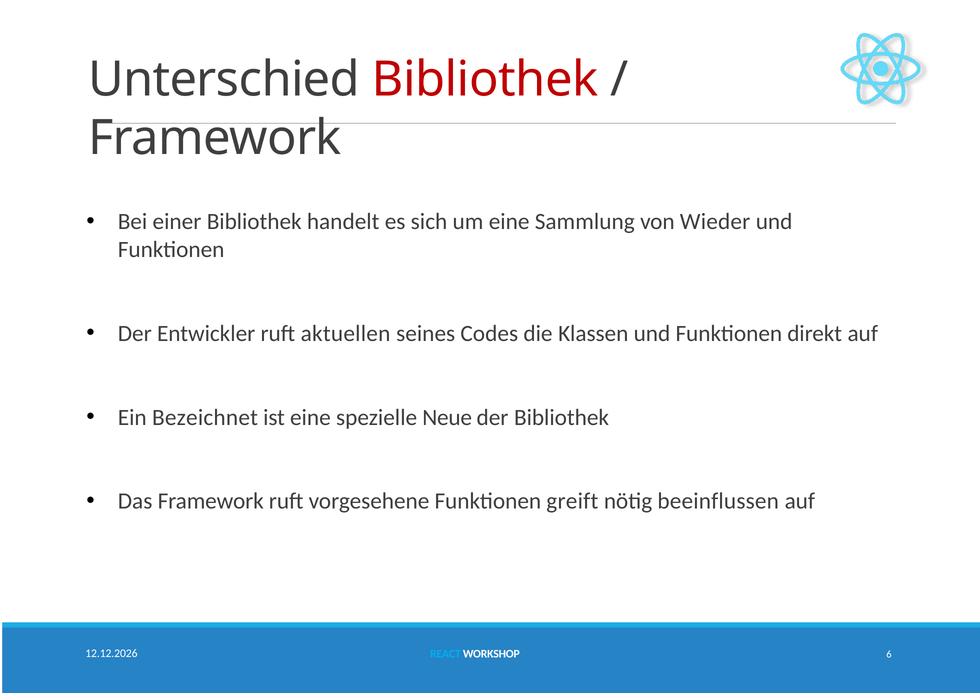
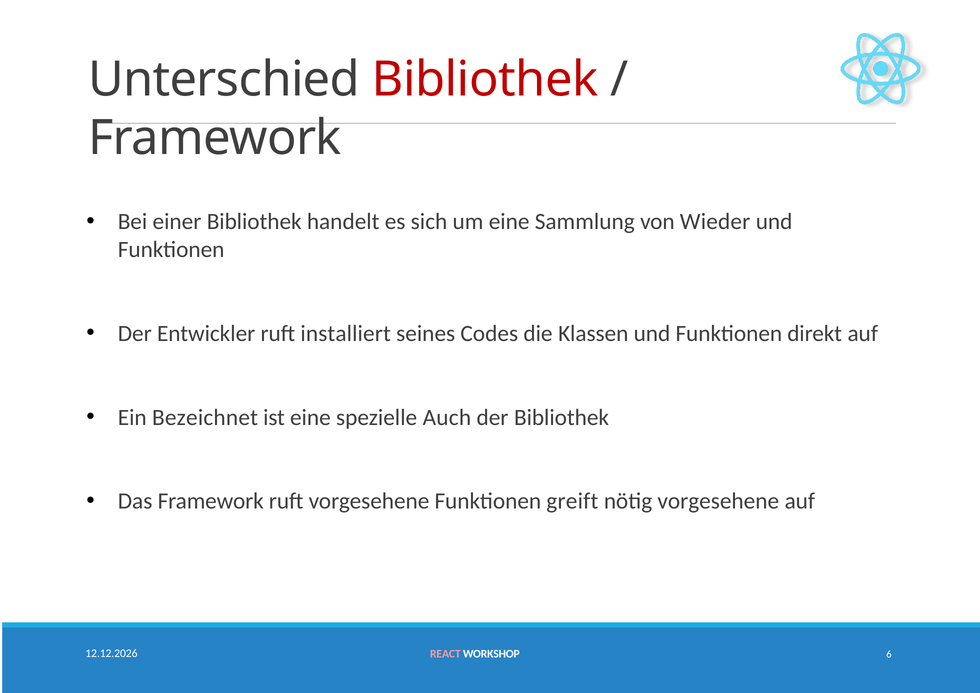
aktuellen: aktuellen -> installiert
Neue: Neue -> Auch
nötig beeinflussen: beeinflussen -> vorgesehene
REACT colour: light blue -> pink
